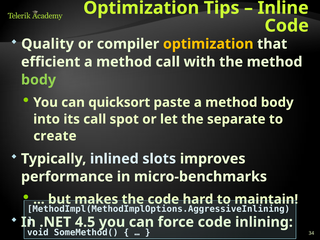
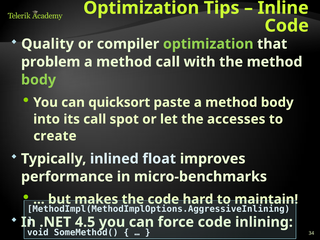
optimization at (208, 44) colour: yellow -> light green
efficient: efficient -> problem
separate: separate -> accesses
slots: slots -> float
